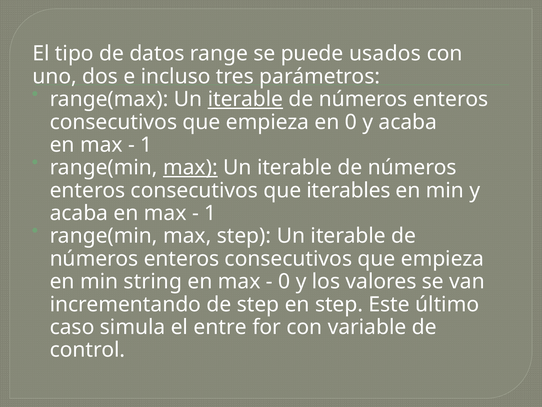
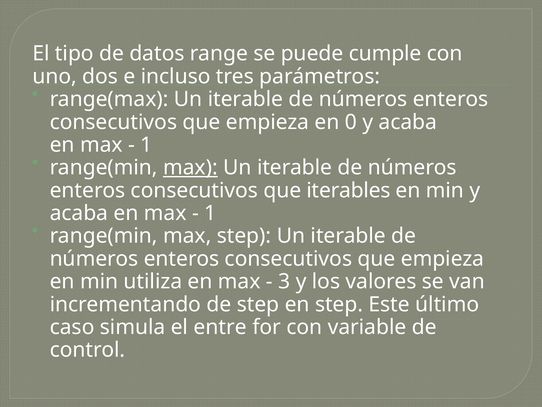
usados: usados -> cumple
iterable at (245, 99) underline: present -> none
string: string -> utiliza
0 at (284, 281): 0 -> 3
